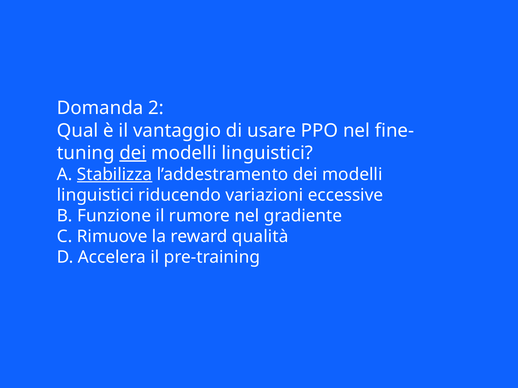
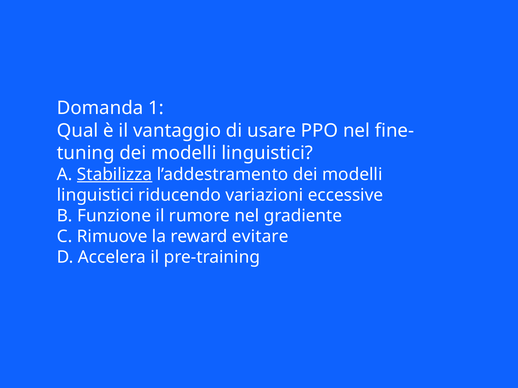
2: 2 -> 1
dei at (133, 153) underline: present -> none
qualità: qualità -> evitare
